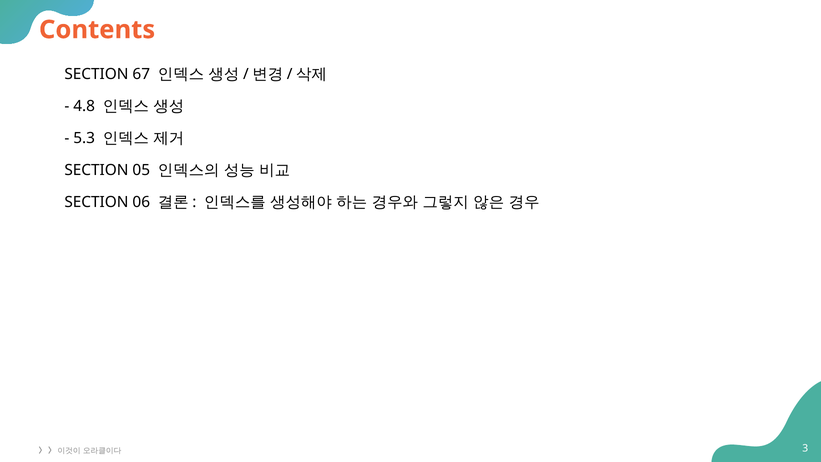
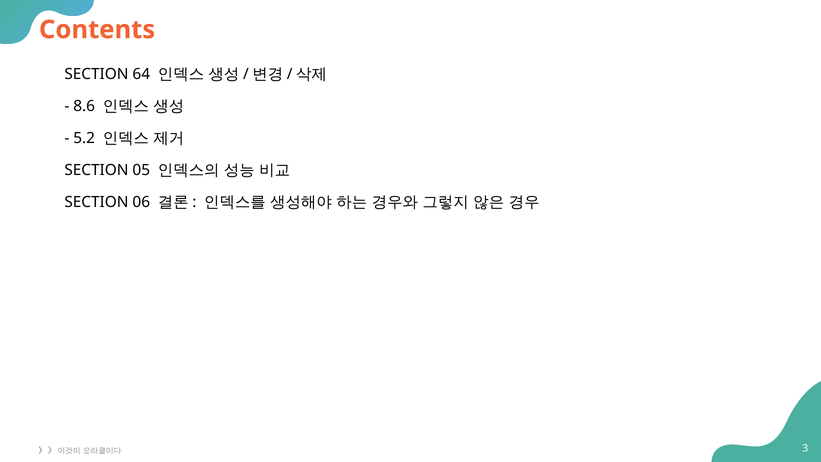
67: 67 -> 64
4.8: 4.8 -> 8.6
5.3: 5.3 -> 5.2
